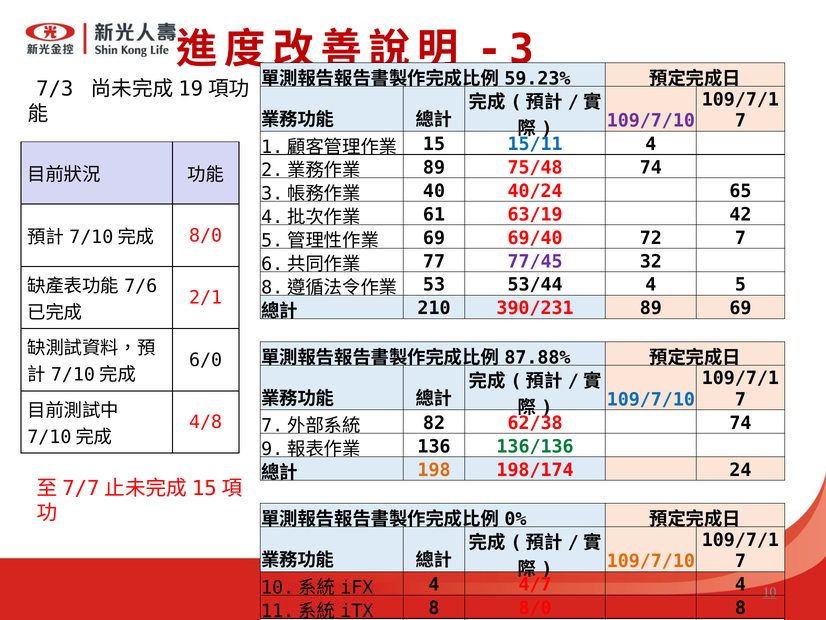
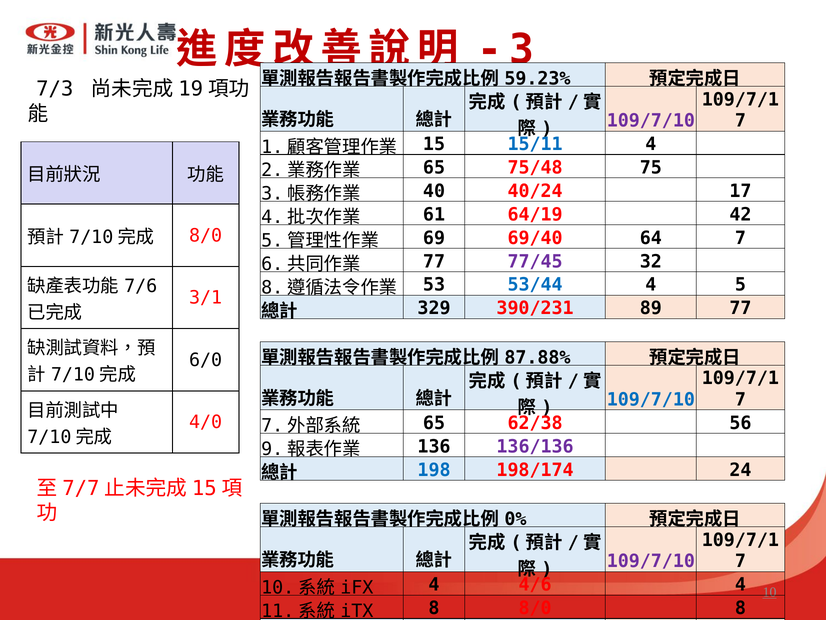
89 at (434, 168): 89 -> 65
75/48 74: 74 -> 75
65: 65 -> 17
63/19: 63/19 -> 64/19
72: 72 -> 64
53/44 colour: black -> blue
2/1: 2/1 -> 3/1
210: 210 -> 329
89 69: 69 -> 77
4/8: 4/8 -> 4/0
82 at (434, 423): 82 -> 65
62/38 74: 74 -> 56
136/136 colour: green -> purple
198 colour: orange -> blue
109/7/10 at (651, 561) colour: orange -> purple
4/7: 4/7 -> 4/6
